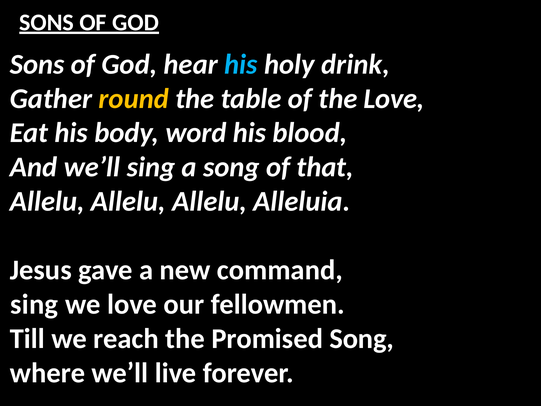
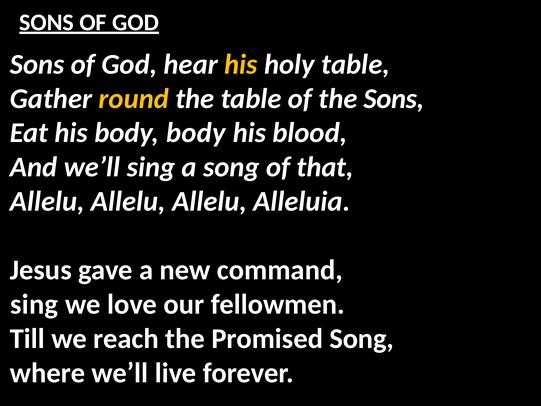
his at (241, 64) colour: light blue -> yellow
holy drink: drink -> table
the Love: Love -> Sons
body word: word -> body
